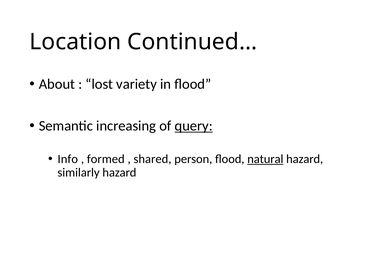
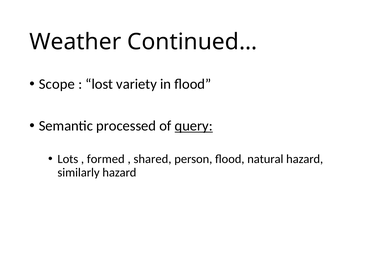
Location: Location -> Weather
About: About -> Scope
increasing: increasing -> processed
Info: Info -> Lots
natural underline: present -> none
